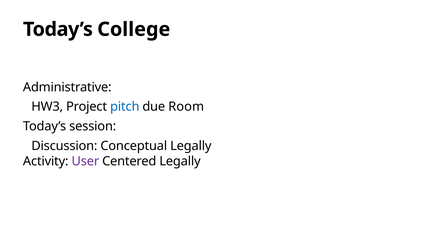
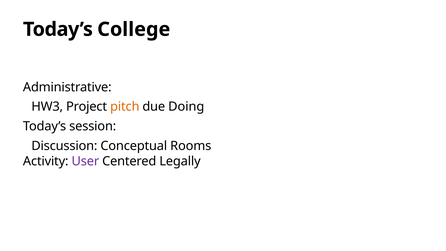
pitch colour: blue -> orange
Room: Room -> Doing
Conceptual Legally: Legally -> Rooms
